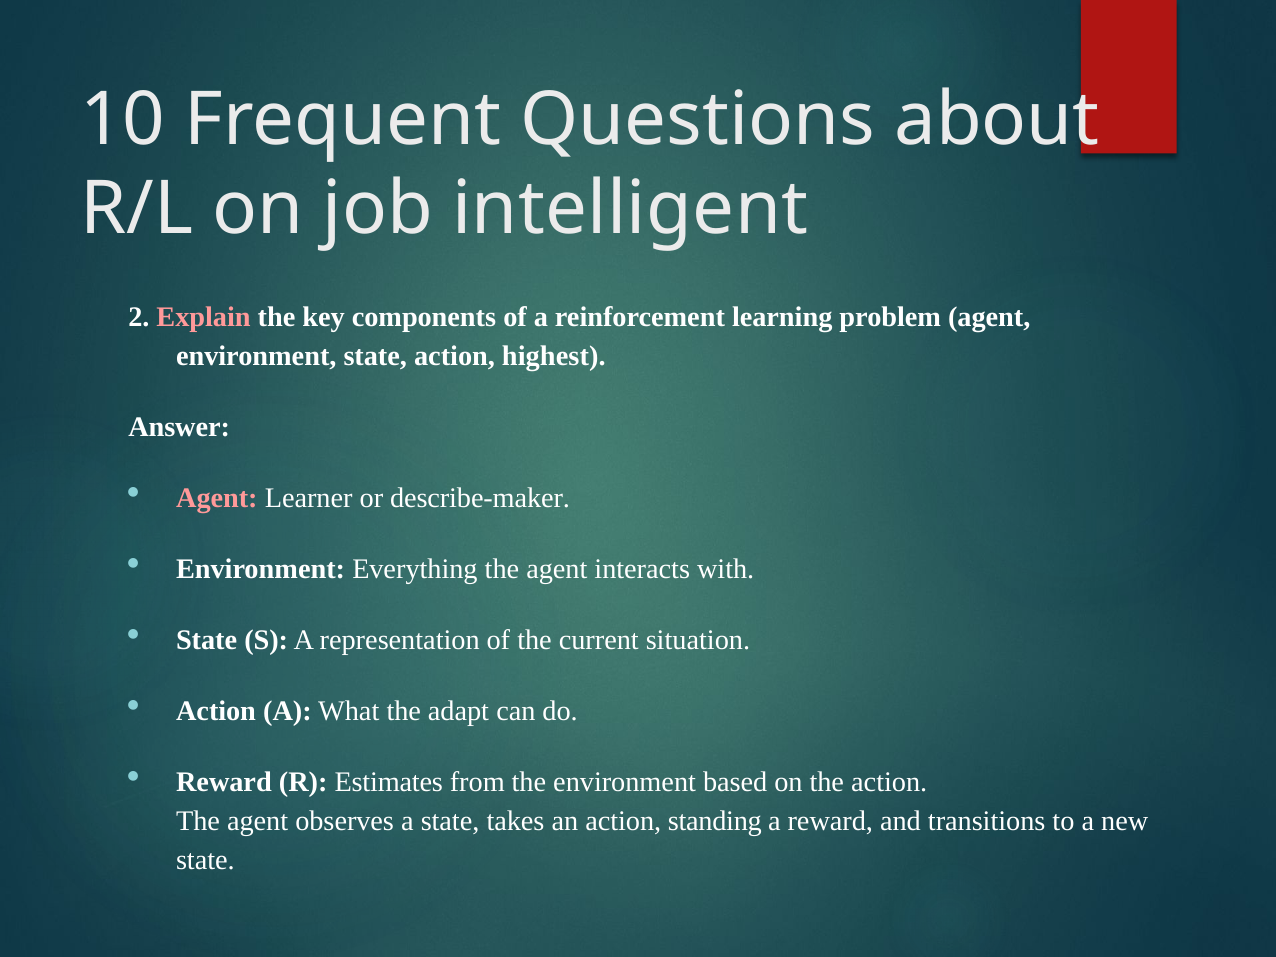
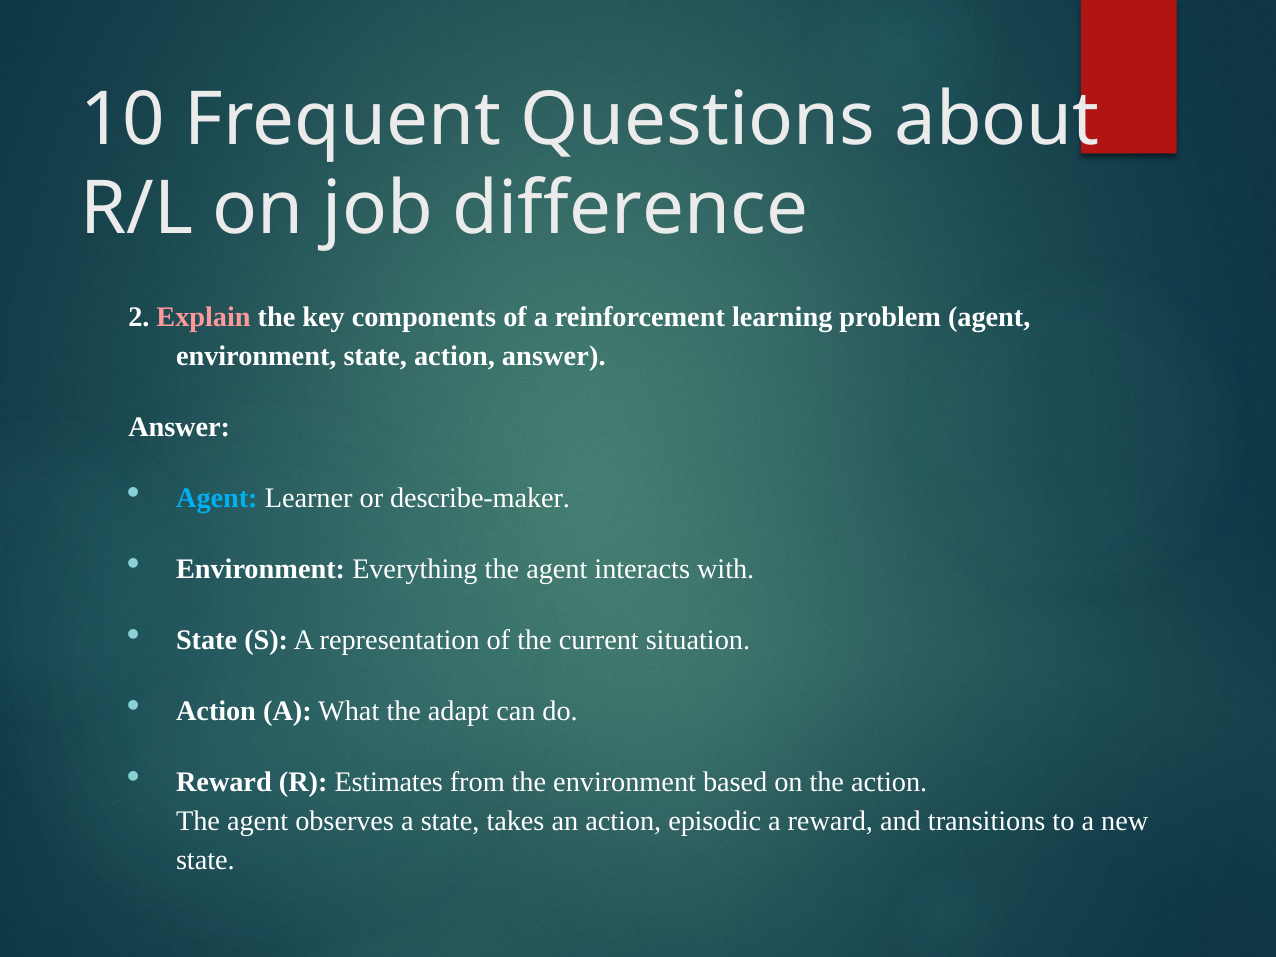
intelligent: intelligent -> difference
action highest: highest -> answer
Agent at (217, 498) colour: pink -> light blue
standing: standing -> episodic
